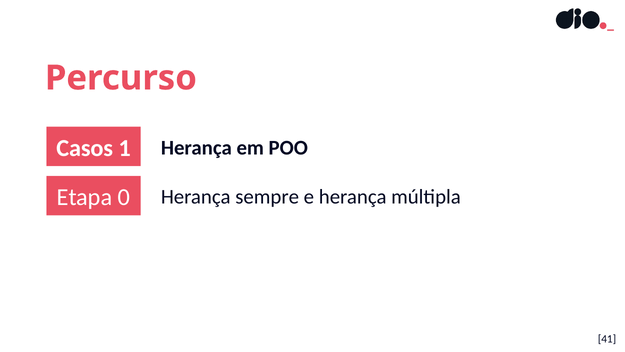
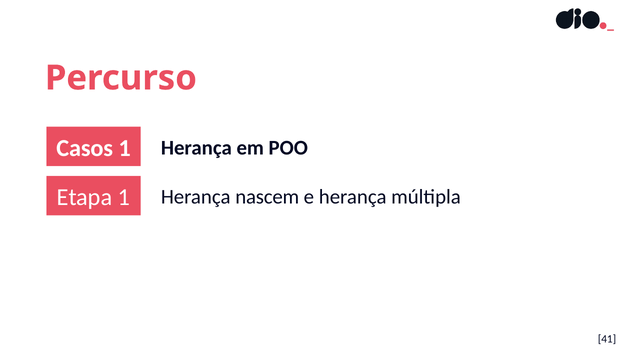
Etapa 0: 0 -> 1
sempre: sempre -> nascem
